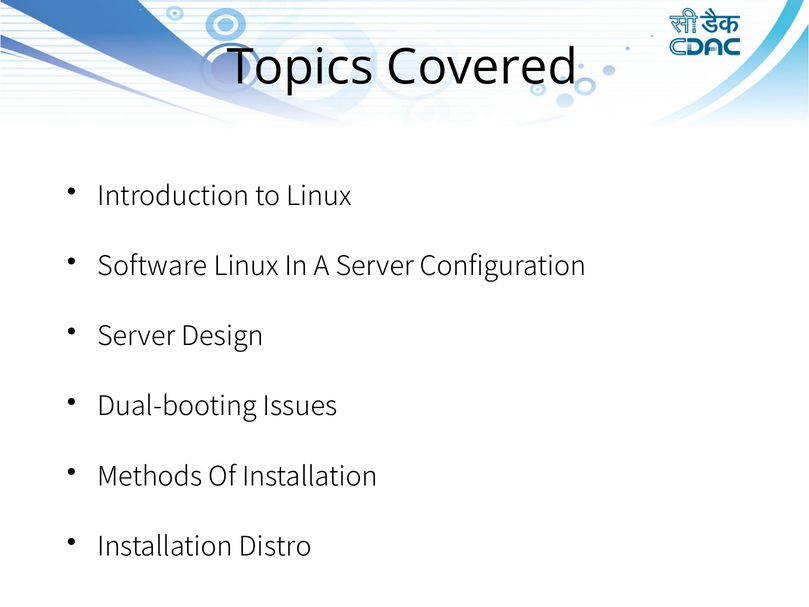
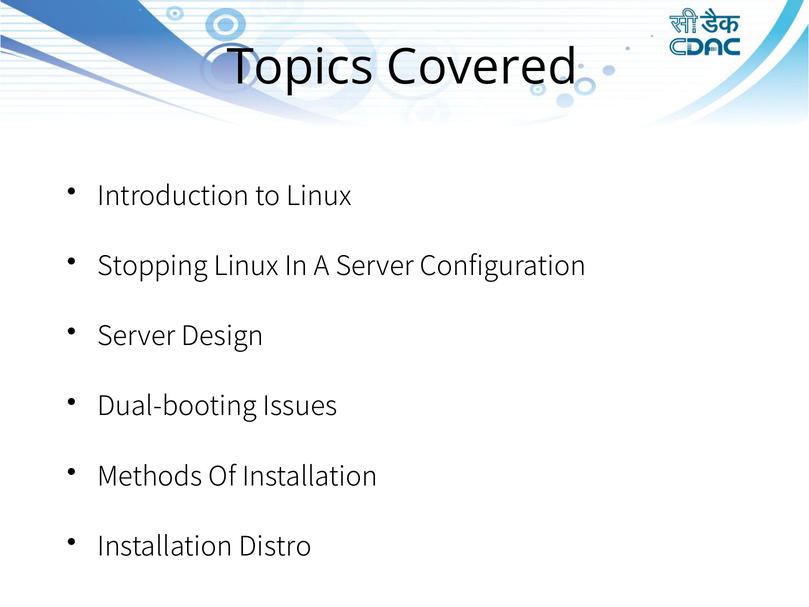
Software: Software -> Stopping
